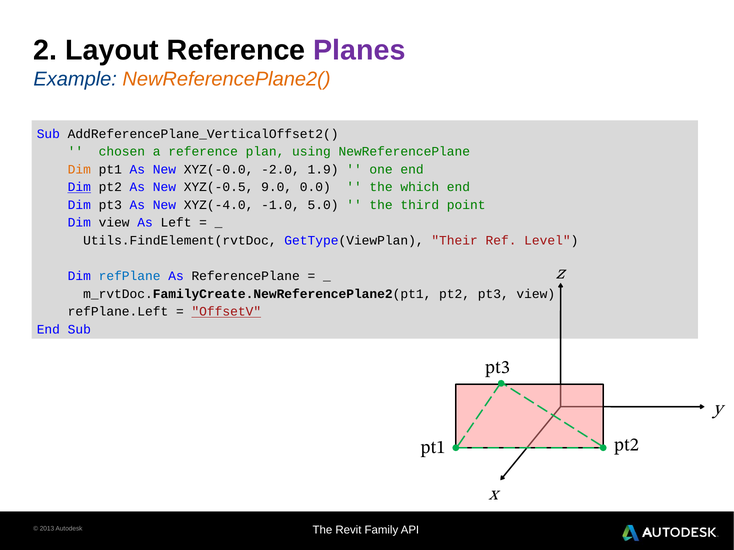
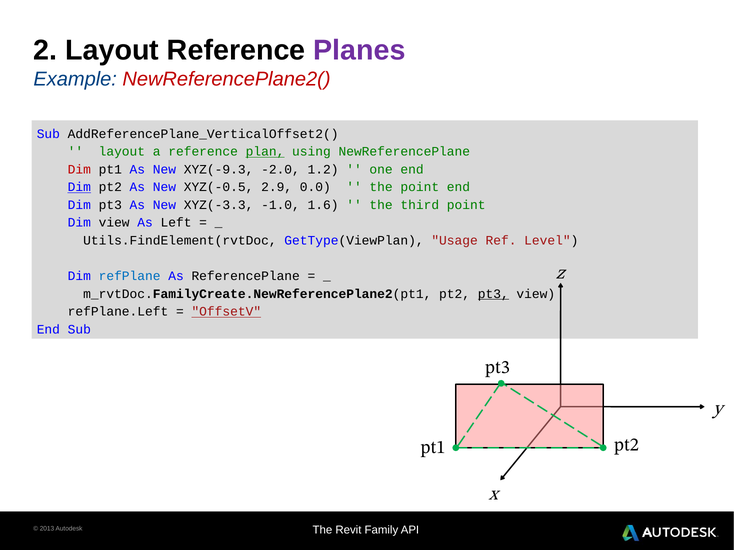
NewReferencePlane2( colour: orange -> red
chosen at (122, 152): chosen -> layout
plan underline: none -> present
Dim at (79, 170) colour: orange -> red
XYZ(-0.0: XYZ(-0.0 -> XYZ(-9.3
1.9: 1.9 -> 1.2
9.0: 9.0 -> 2.9
the which: which -> point
XYZ(-4.0: XYZ(-4.0 -> XYZ(-3.3
5.0: 5.0 -> 1.6
Their: Their -> Usage
pt3 at (493, 294) underline: none -> present
